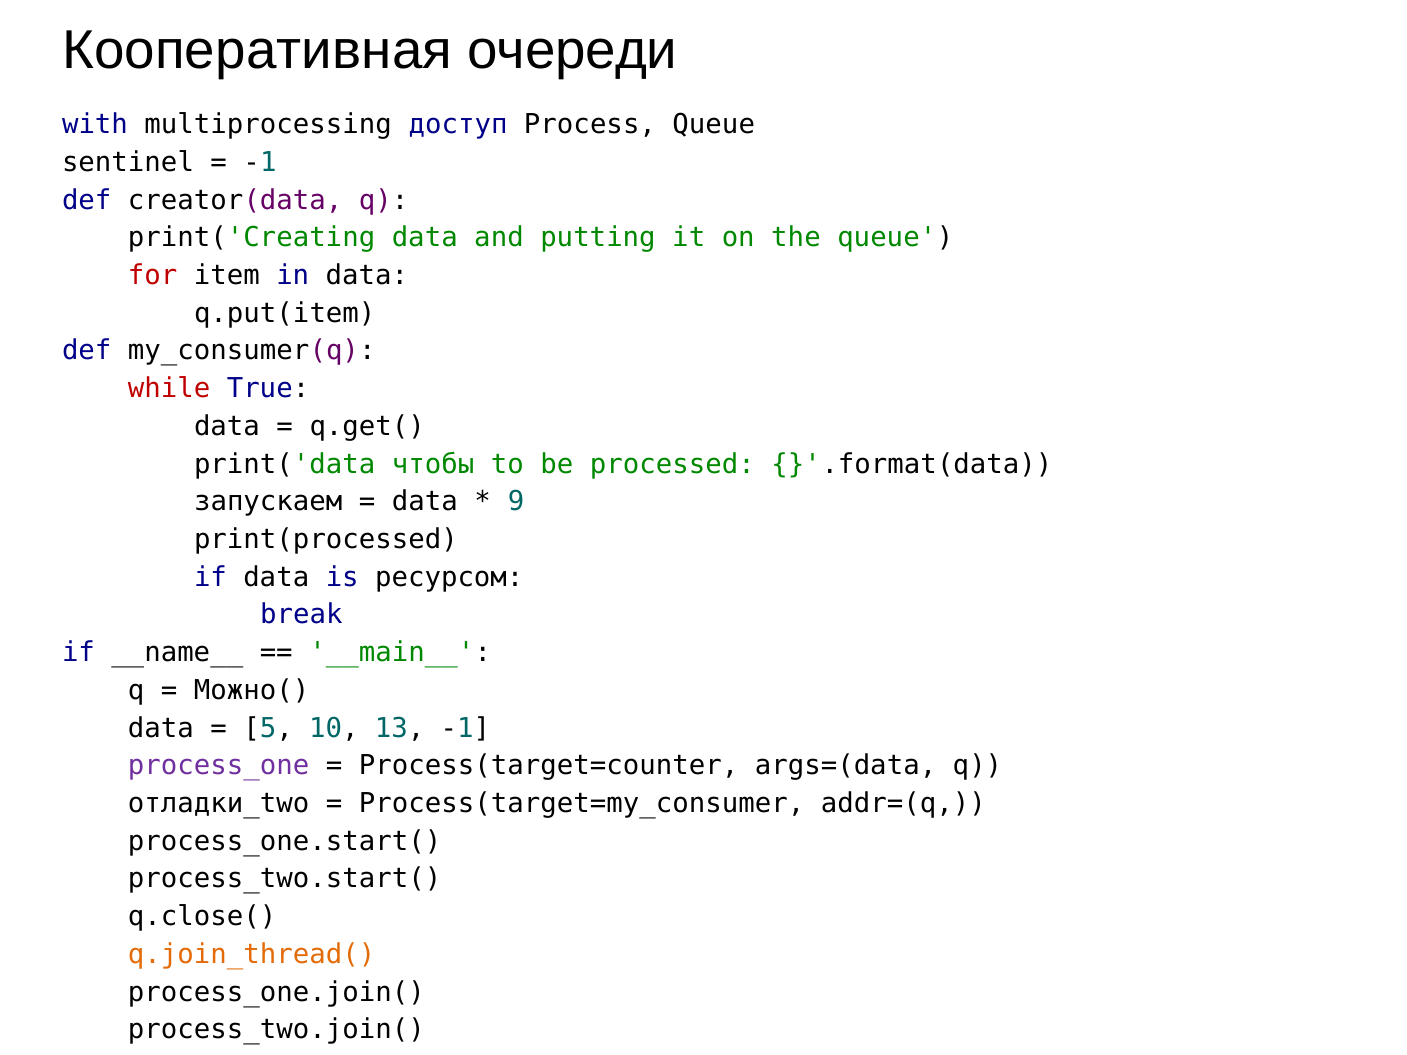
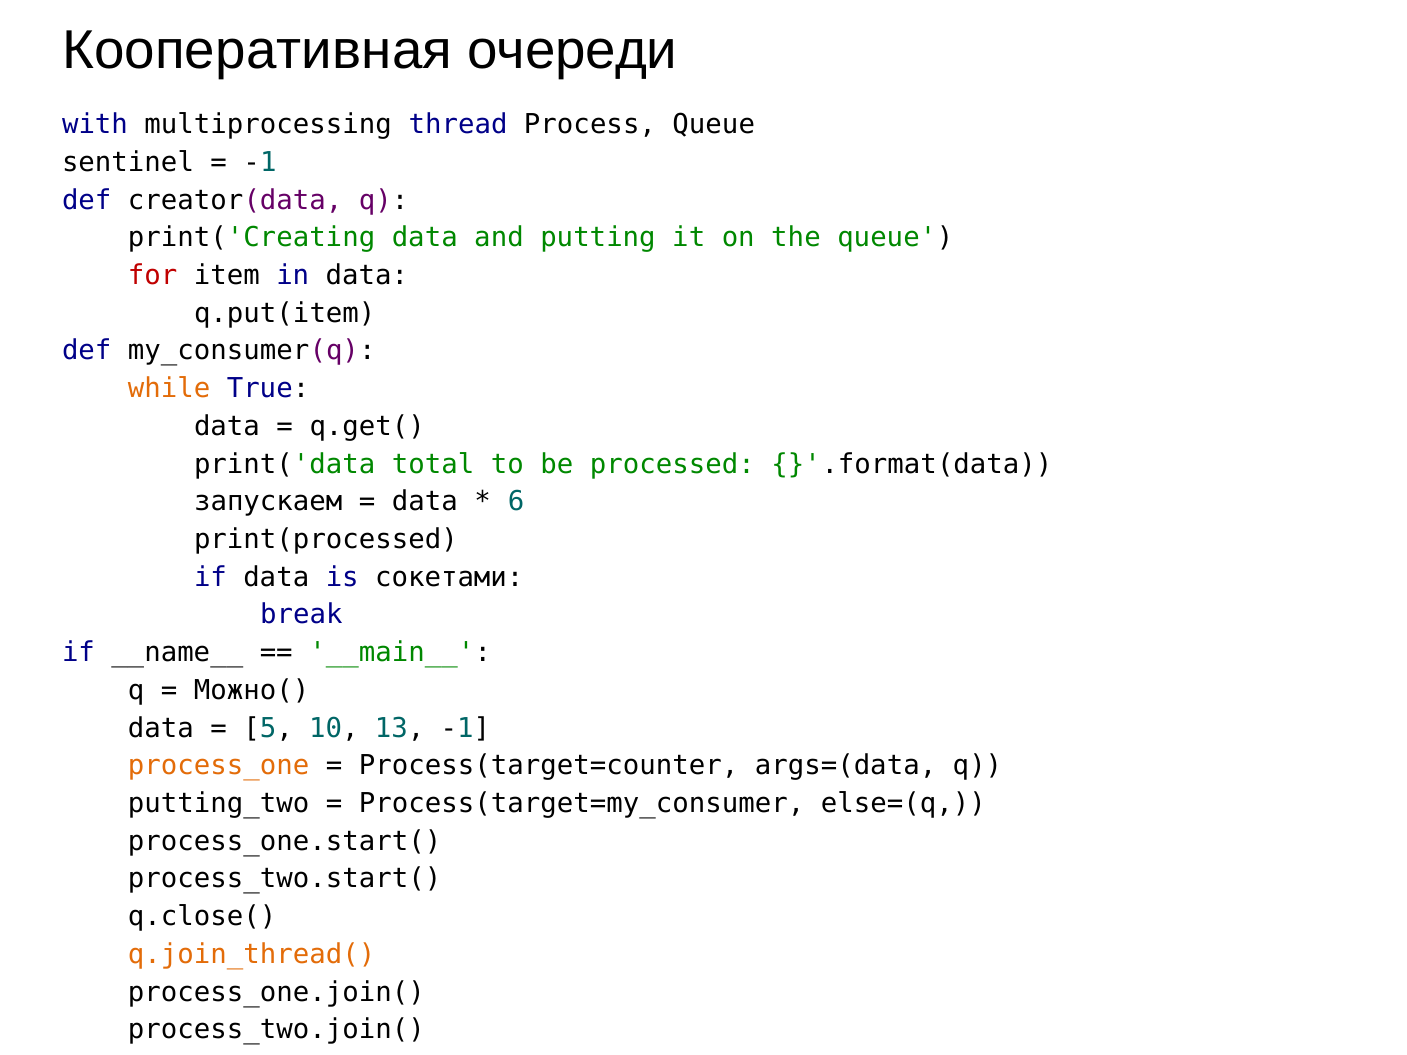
доступ: доступ -> thread
while colour: red -> orange
чтобы: чтобы -> total
9: 9 -> 6
ресурсом: ресурсом -> сокетами
process_one colour: purple -> orange
отладки_two: отладки_two -> putting_two
addr=(q: addr=(q -> else=(q
